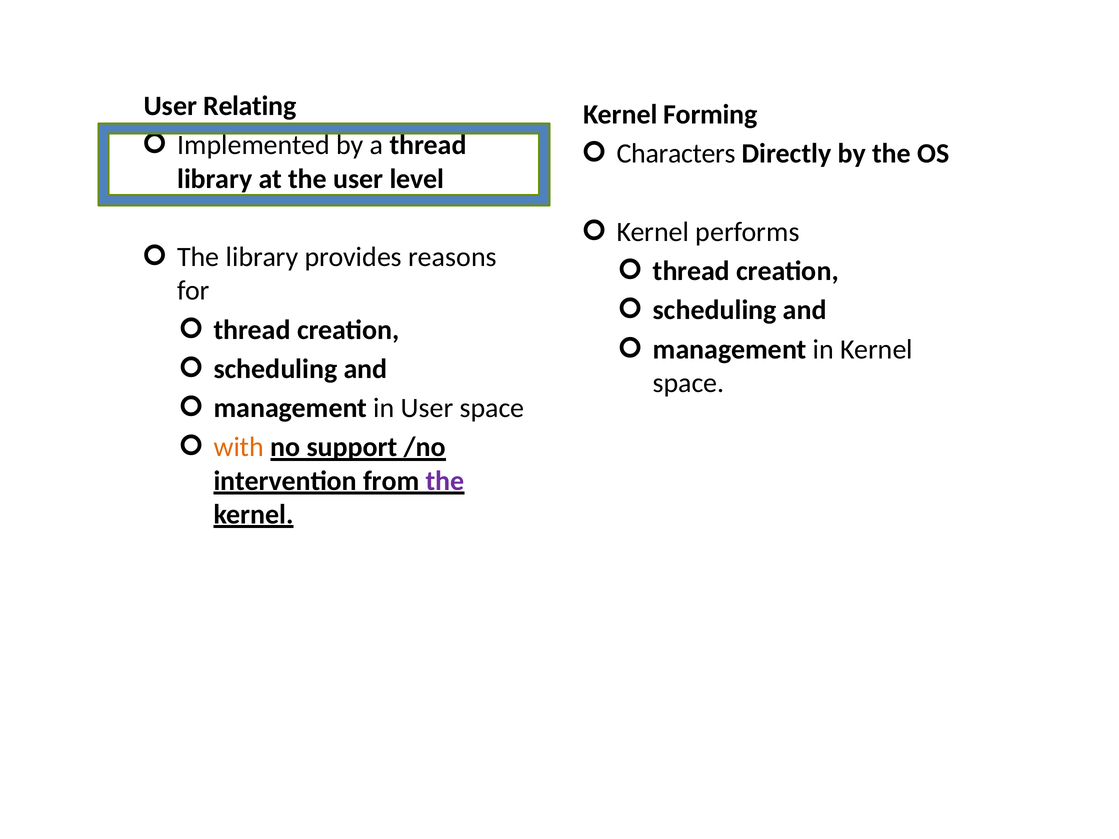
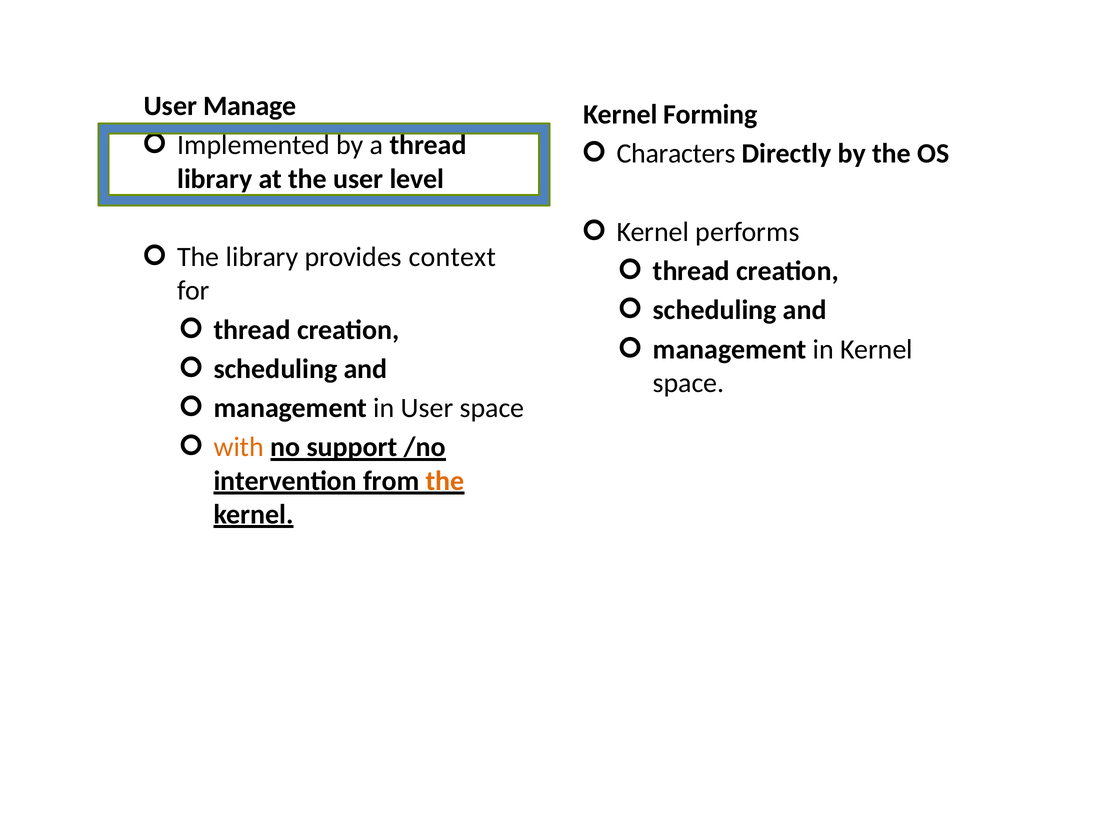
Relating: Relating -> Manage
reasons: reasons -> context
the at (445, 481) colour: purple -> orange
